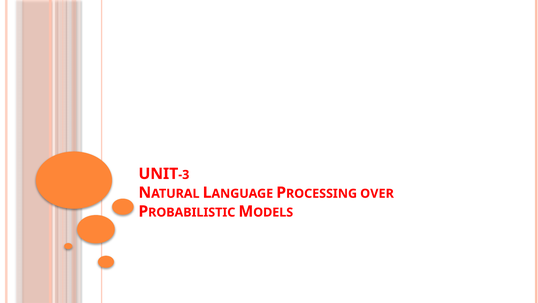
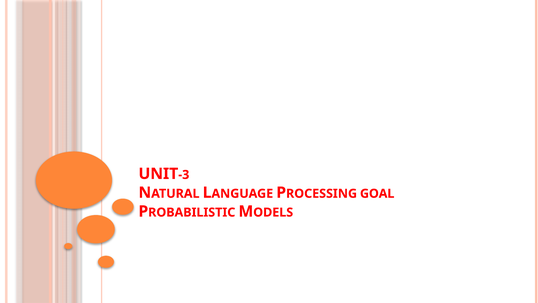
OVER: OVER -> GOAL
